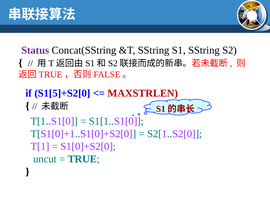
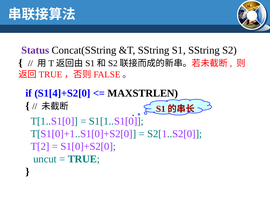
S1[5]+S2[0: S1[5]+S2[0 -> S1[4]+S2[0
MAXSTRLEN colour: red -> black
T[1: T[1 -> T[2
